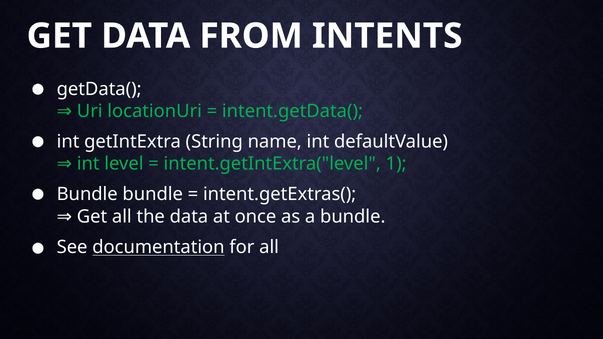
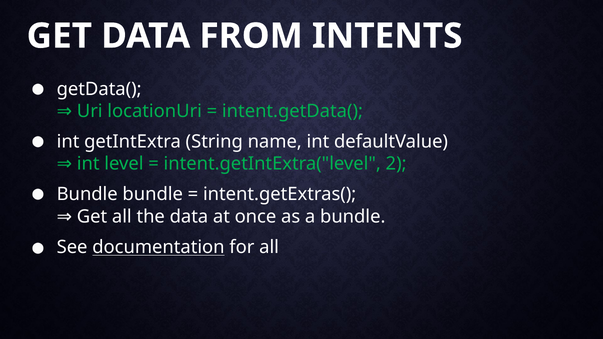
1: 1 -> 2
